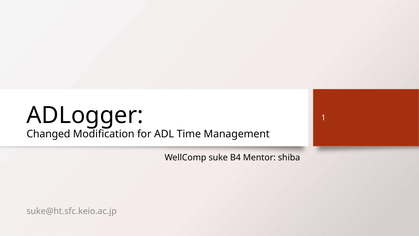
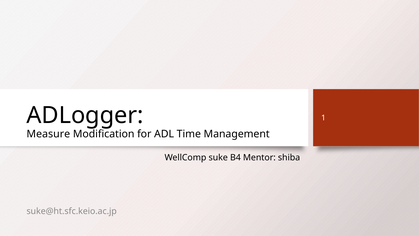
Changed: Changed -> Measure
